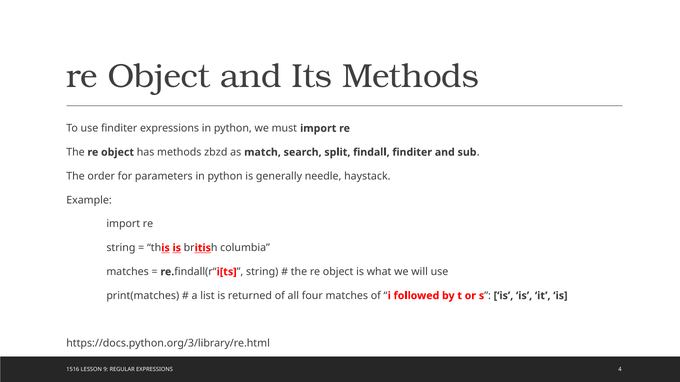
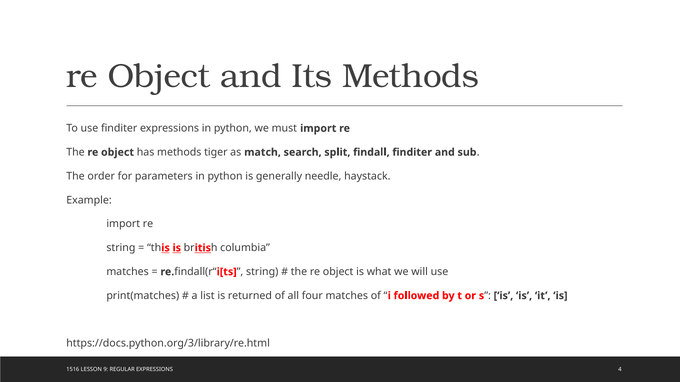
zbzd: zbzd -> tiger
